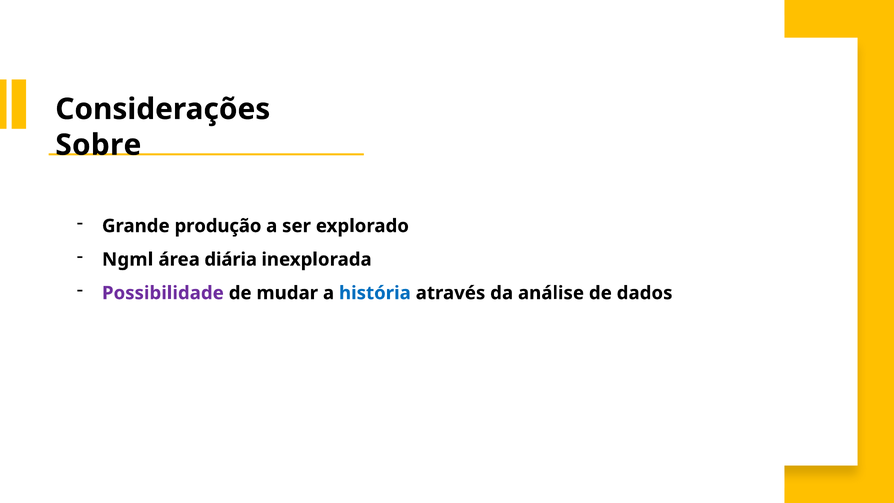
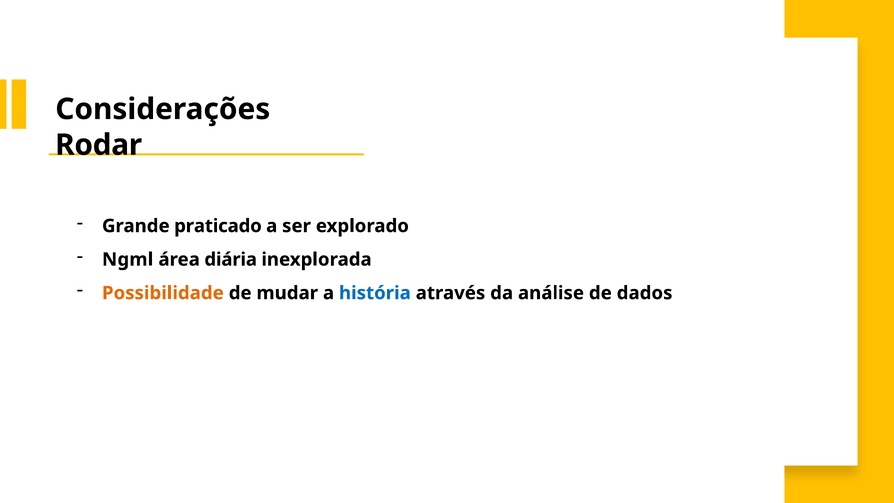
Sobre: Sobre -> Rodar
produção: produção -> praticado
Possibilidade colour: purple -> orange
